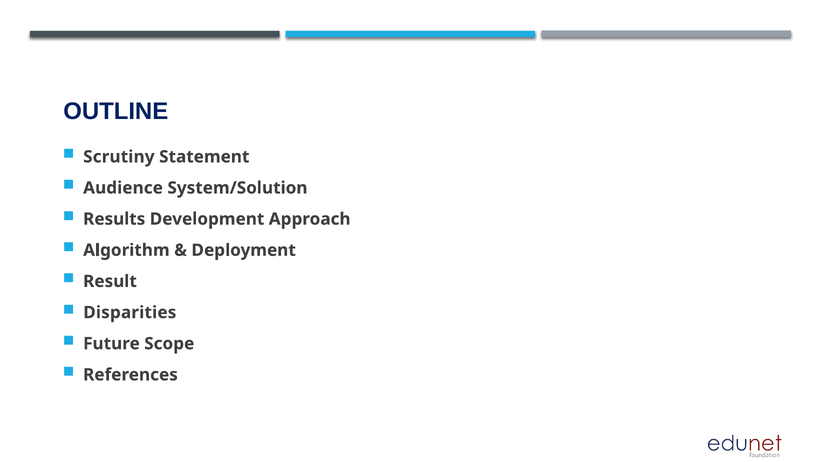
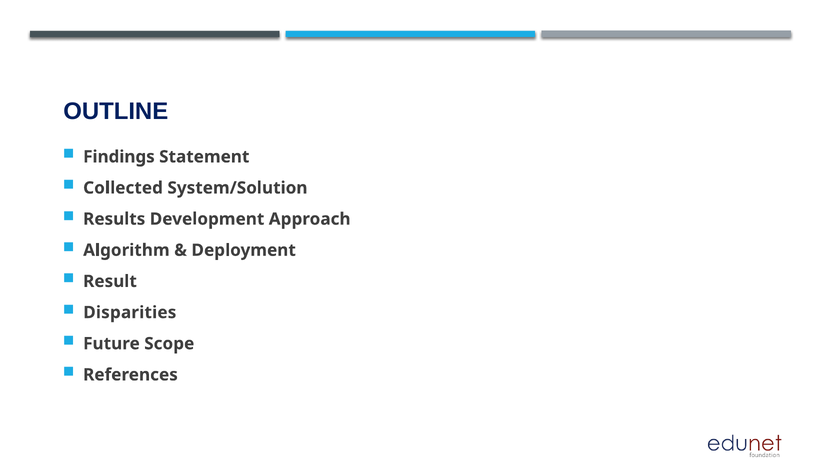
Scrutiny: Scrutiny -> Findings
Audience: Audience -> Collected
